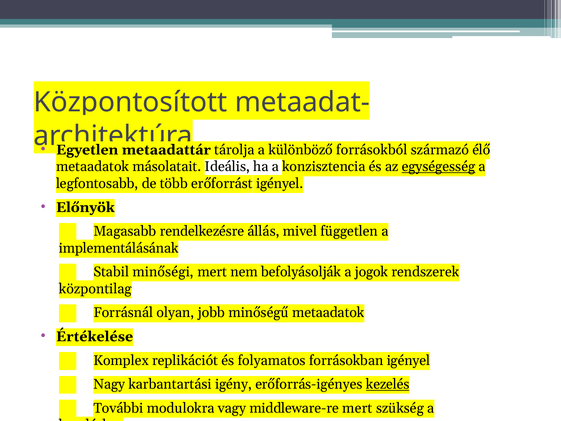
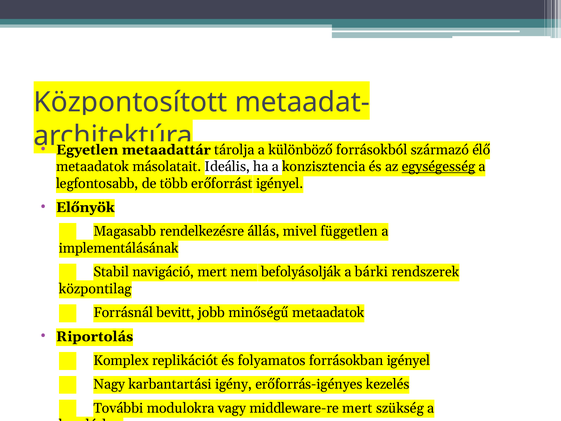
minőségi: minőségi -> navigáció
jogok: jogok -> bárki
olyan: olyan -> bevitt
Értékelése: Értékelése -> Riportolás
kezelés underline: present -> none
